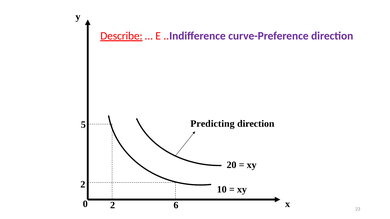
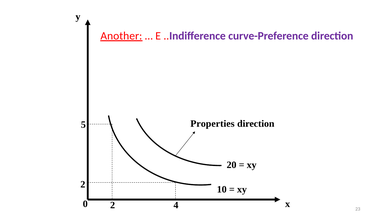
Describe: Describe -> Another
Predicting: Predicting -> Properties
6: 6 -> 4
